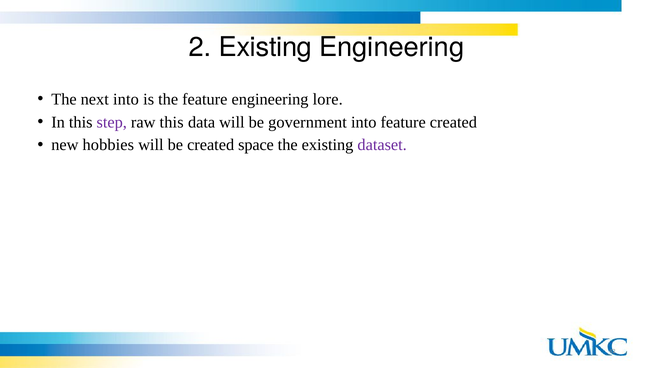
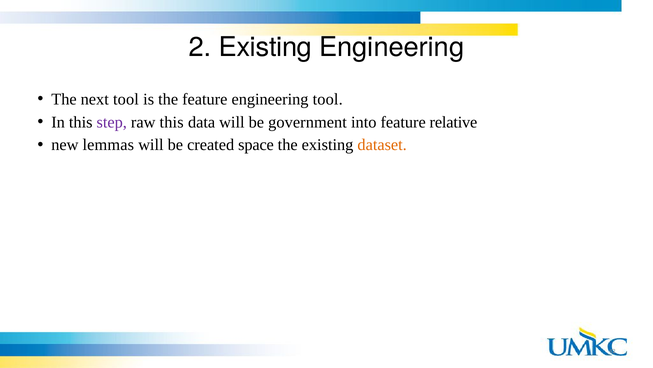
next into: into -> tool
engineering lore: lore -> tool
feature created: created -> relative
hobbies: hobbies -> lemmas
dataset colour: purple -> orange
